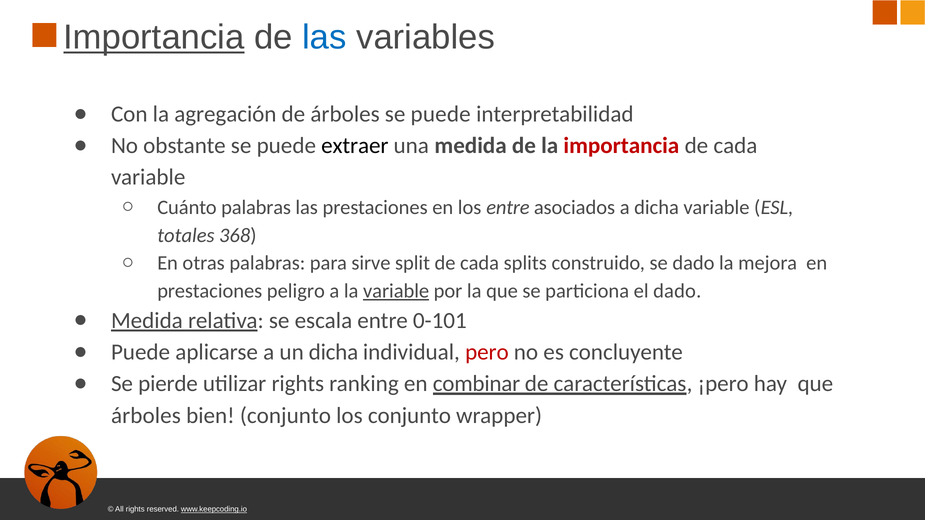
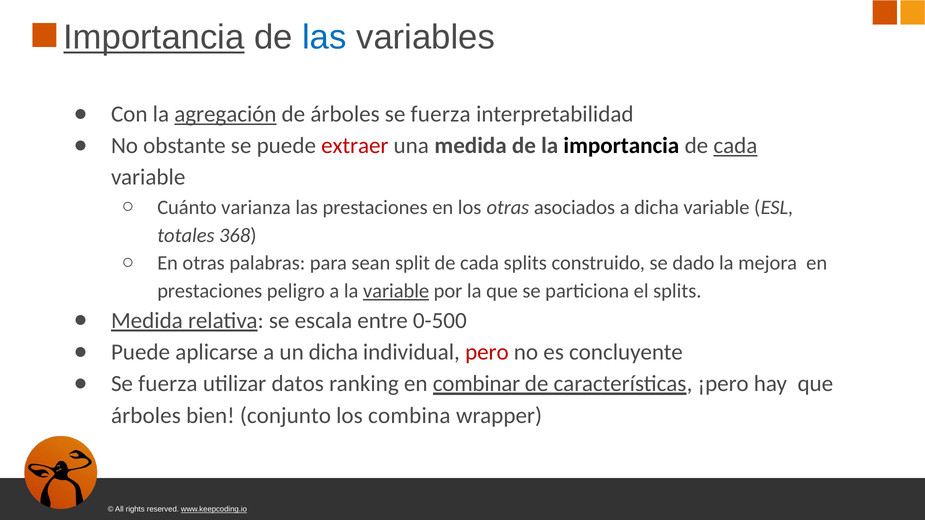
agregación underline: none -> present
árboles se puede: puede -> fuerza
extraer colour: black -> red
importancia at (621, 146) colour: red -> black
cada at (735, 146) underline: none -> present
Cuánto palabras: palabras -> varianza
los entre: entre -> otras
sirve: sirve -> sean
el dado: dado -> splits
0-101: 0-101 -> 0-500
pierde at (168, 384): pierde -> fuerza
utilizar rights: rights -> datos
los conjunto: conjunto -> combina
